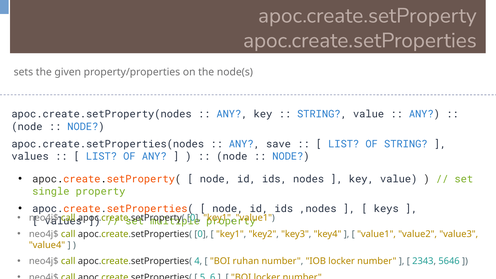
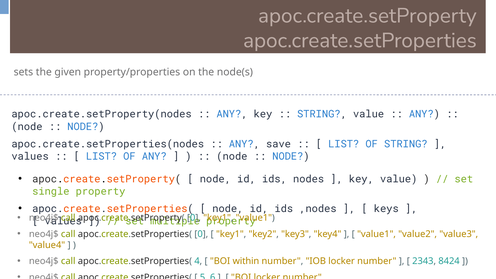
ruhan: ruhan -> within
5646: 5646 -> 8424
